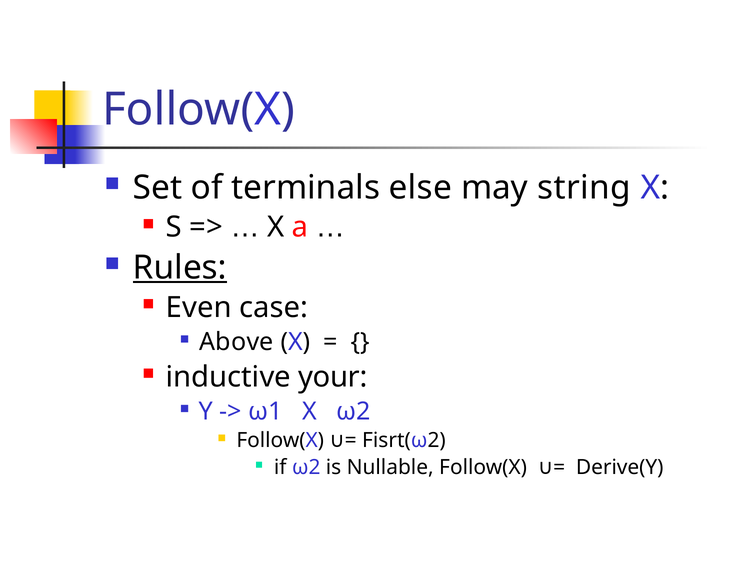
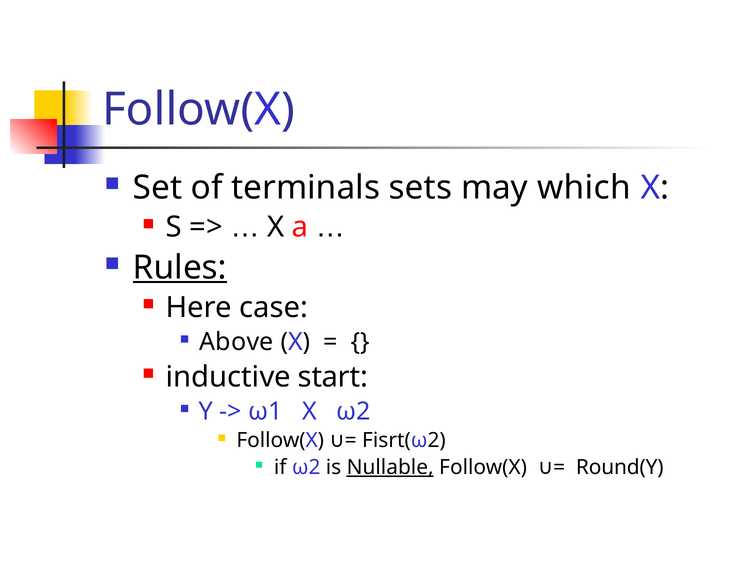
else: else -> sets
string: string -> which
Even: Even -> Here
your: your -> start
Nullable underline: none -> present
Derive(Y: Derive(Y -> Round(Y
